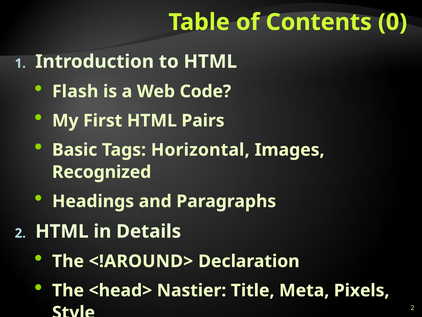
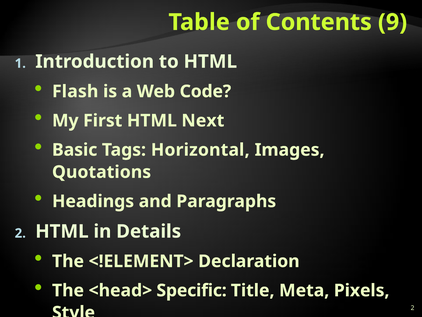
0: 0 -> 9
Pairs: Pairs -> Next
Recognized: Recognized -> Quotations
<!AROUND>: <!AROUND> -> <!ELEMENT>
Nastier: Nastier -> Specific
